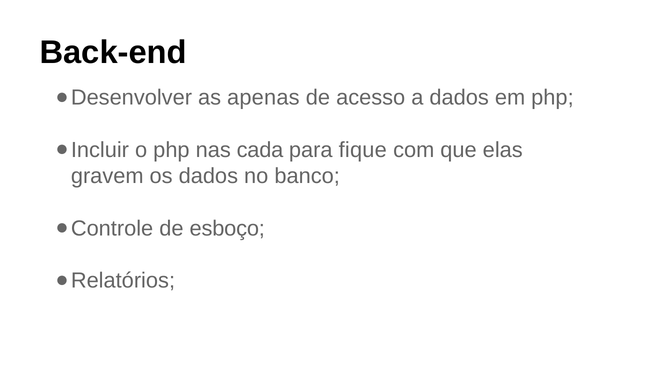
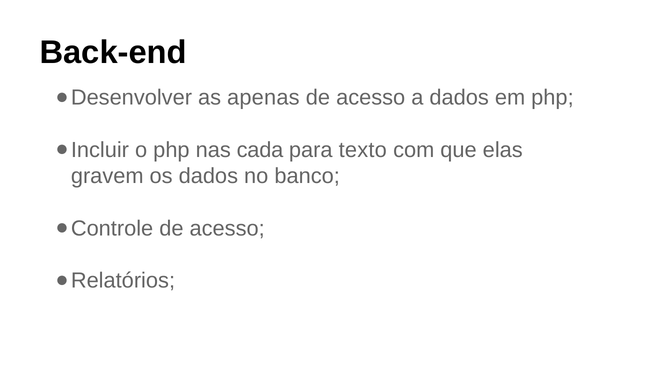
fique: fique -> texto
esboço at (227, 228): esboço -> acesso
